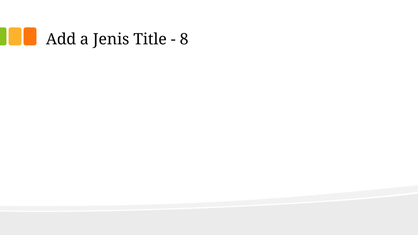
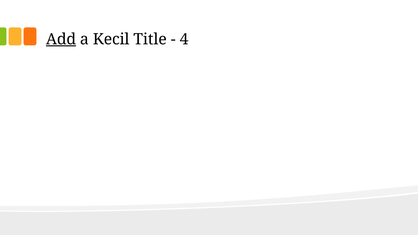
Add underline: none -> present
Jenis: Jenis -> Kecil
8: 8 -> 4
